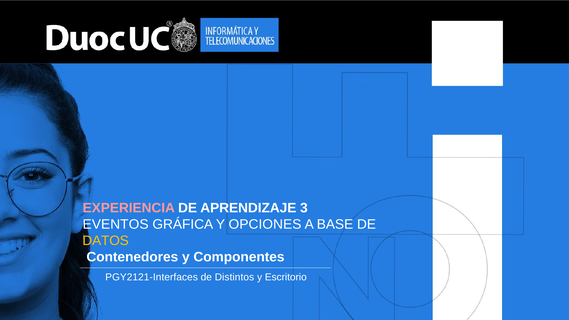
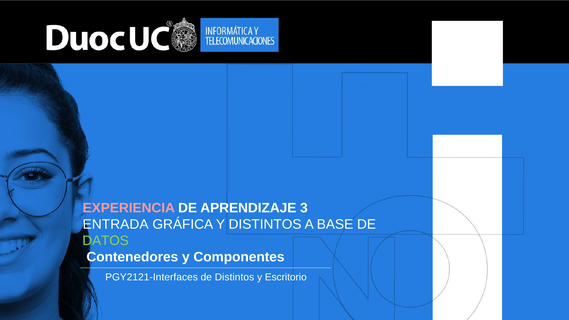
EVENTOS: EVENTOS -> ENTRADA
Y OPCIONES: OPCIONES -> DISTINTOS
DATOS colour: yellow -> light green
